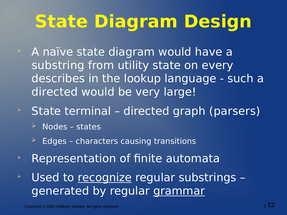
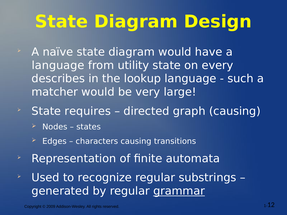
substring at (58, 65): substring -> language
directed at (55, 92): directed -> matcher
terminal: terminal -> requires
graph parsers: parsers -> causing
recognize underline: present -> none
